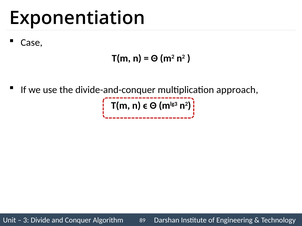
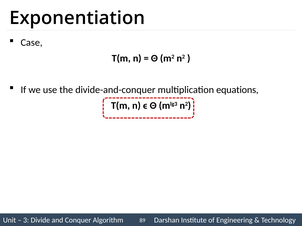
approach: approach -> equations
